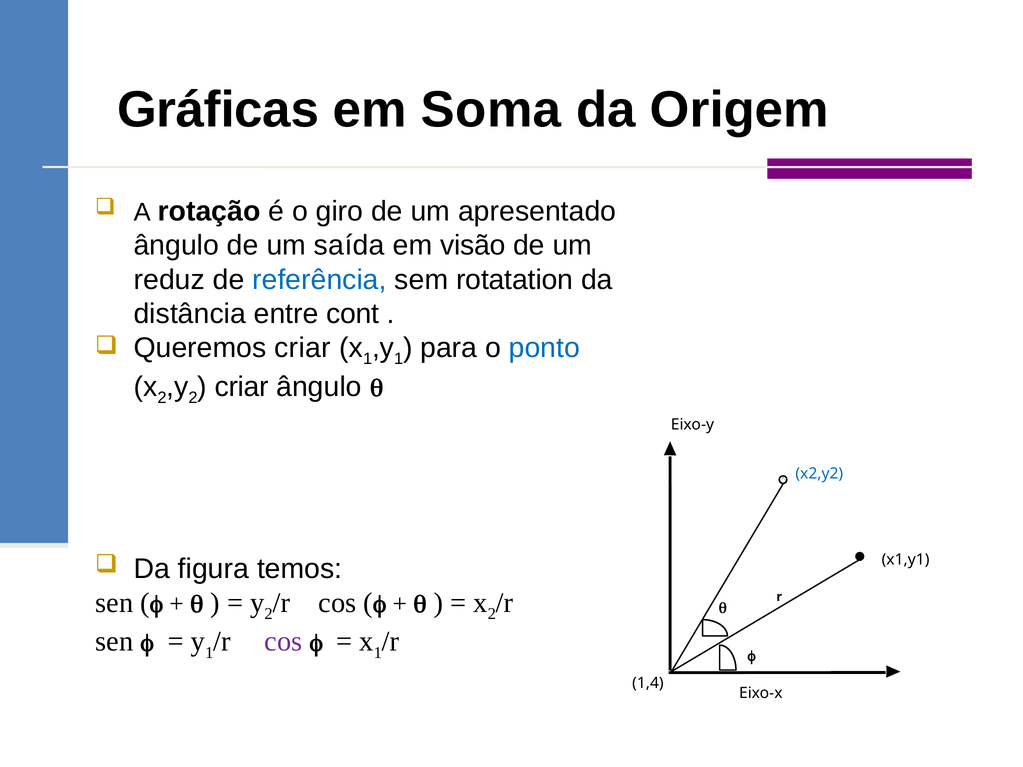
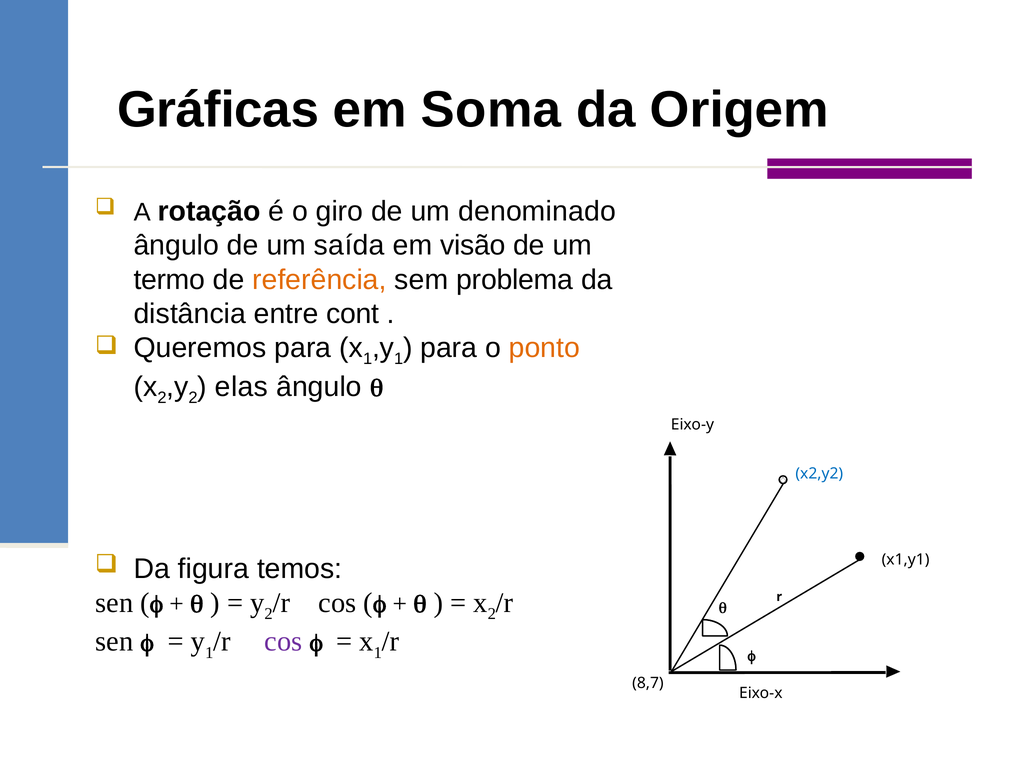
apresentado: apresentado -> denominado
reduz: reduz -> termo
referência colour: blue -> orange
rotatation: rotatation -> problema
Queremos criar: criar -> para
ponto colour: blue -> orange
criar at (242, 387): criar -> elas
1,4: 1,4 -> 8,7
